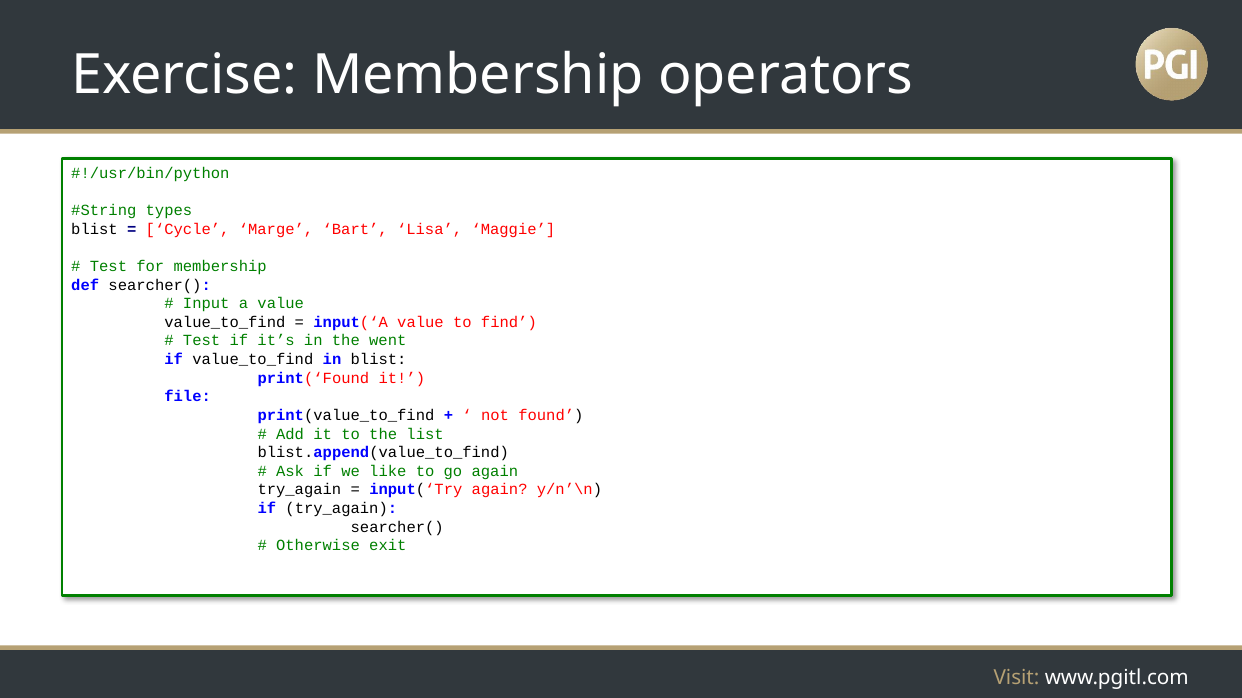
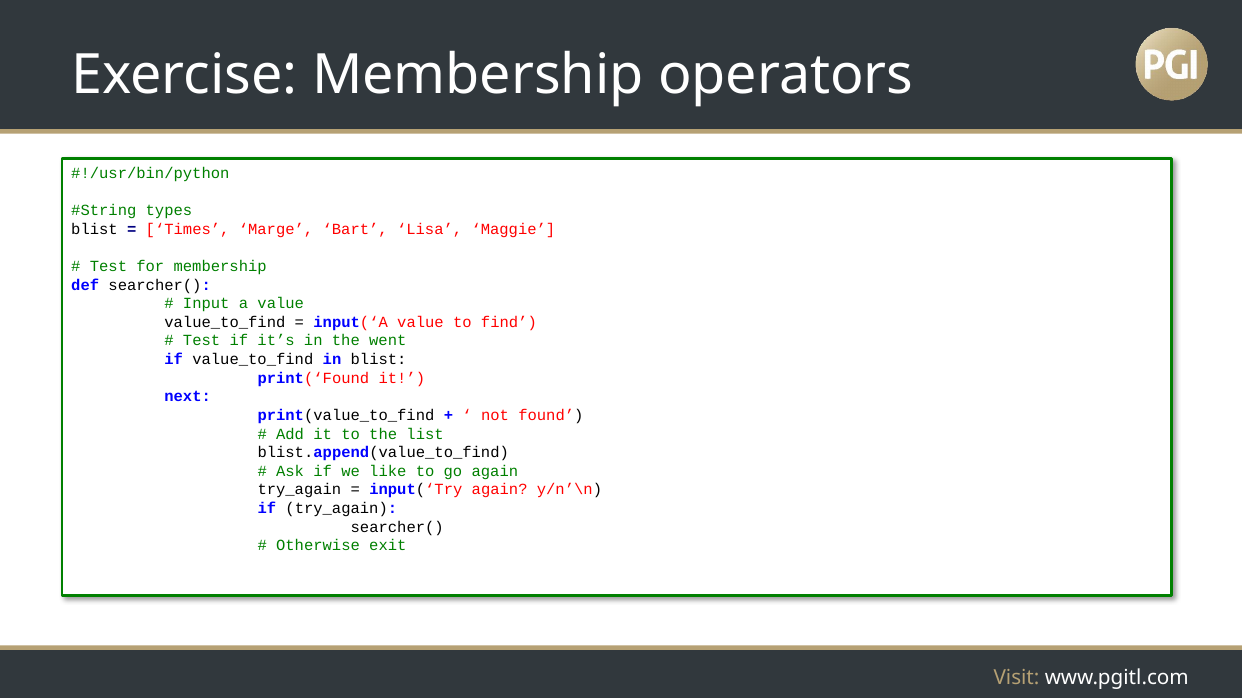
Cycle: Cycle -> Times
file: file -> next
